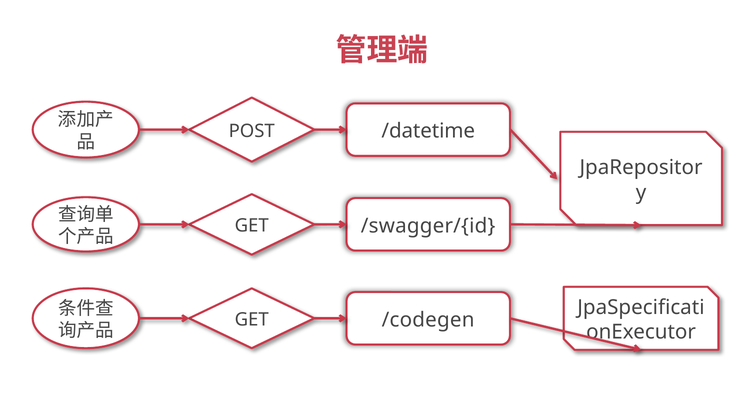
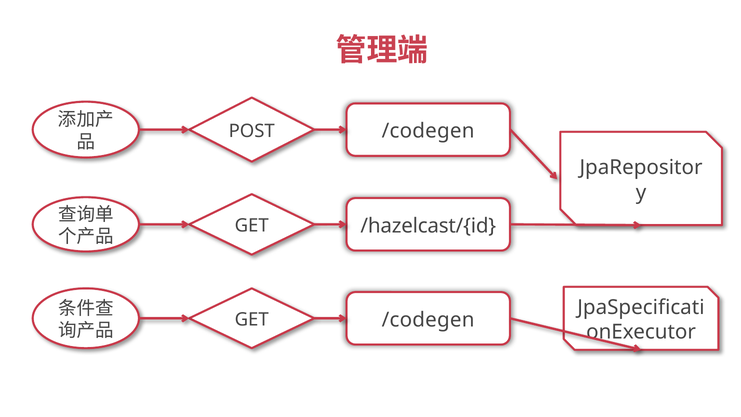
POST /datetime: /datetime -> /codegen
/swagger/{id: /swagger/{id -> /hazelcast/{id
